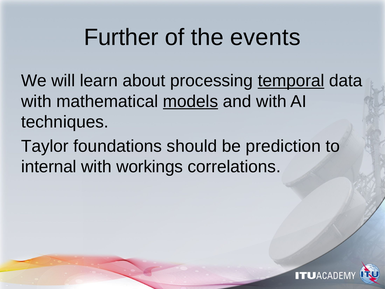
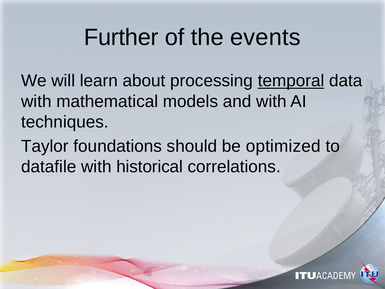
models underline: present -> none
prediction: prediction -> optimized
internal: internal -> datafile
workings: workings -> historical
